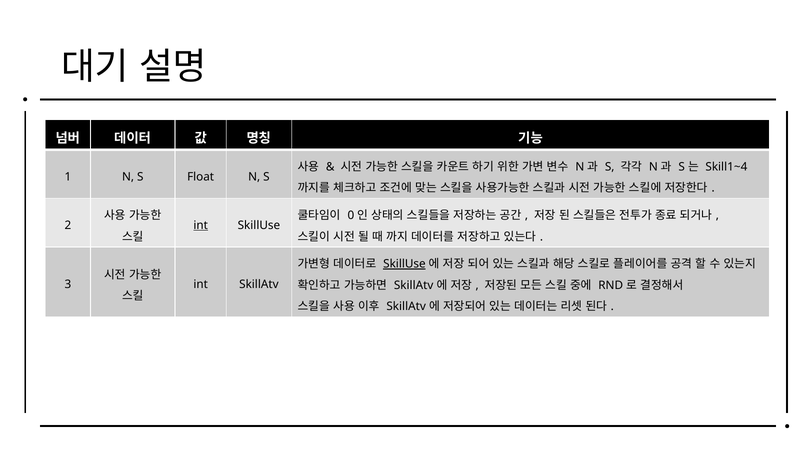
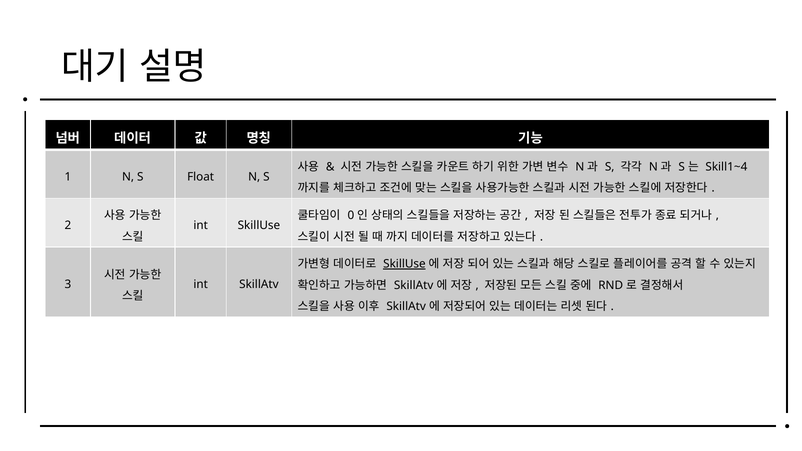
int at (201, 225) underline: present -> none
